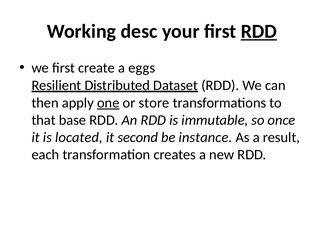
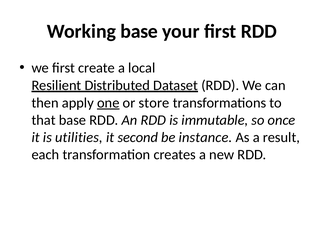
Working desc: desc -> base
RDD at (259, 31) underline: present -> none
eggs: eggs -> local
located: located -> utilities
